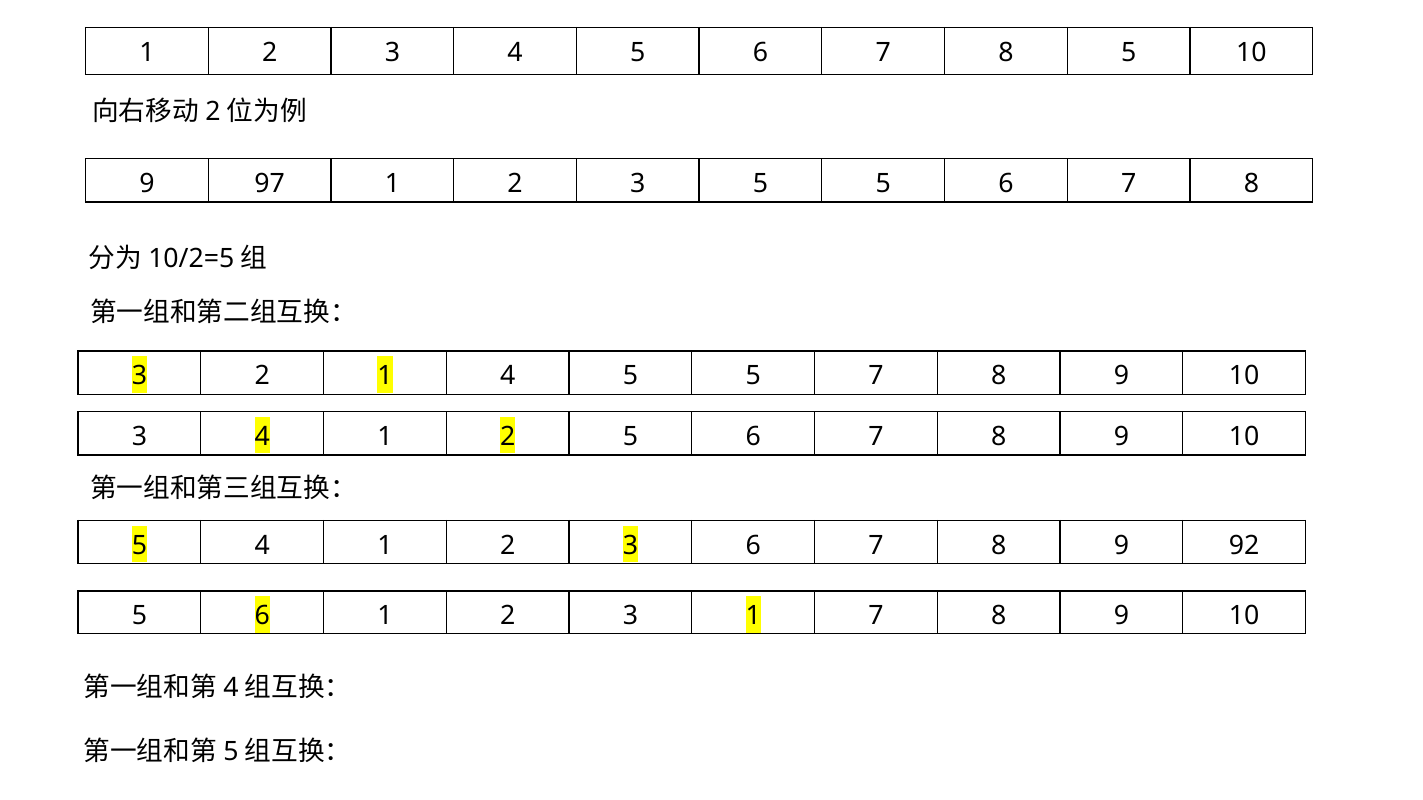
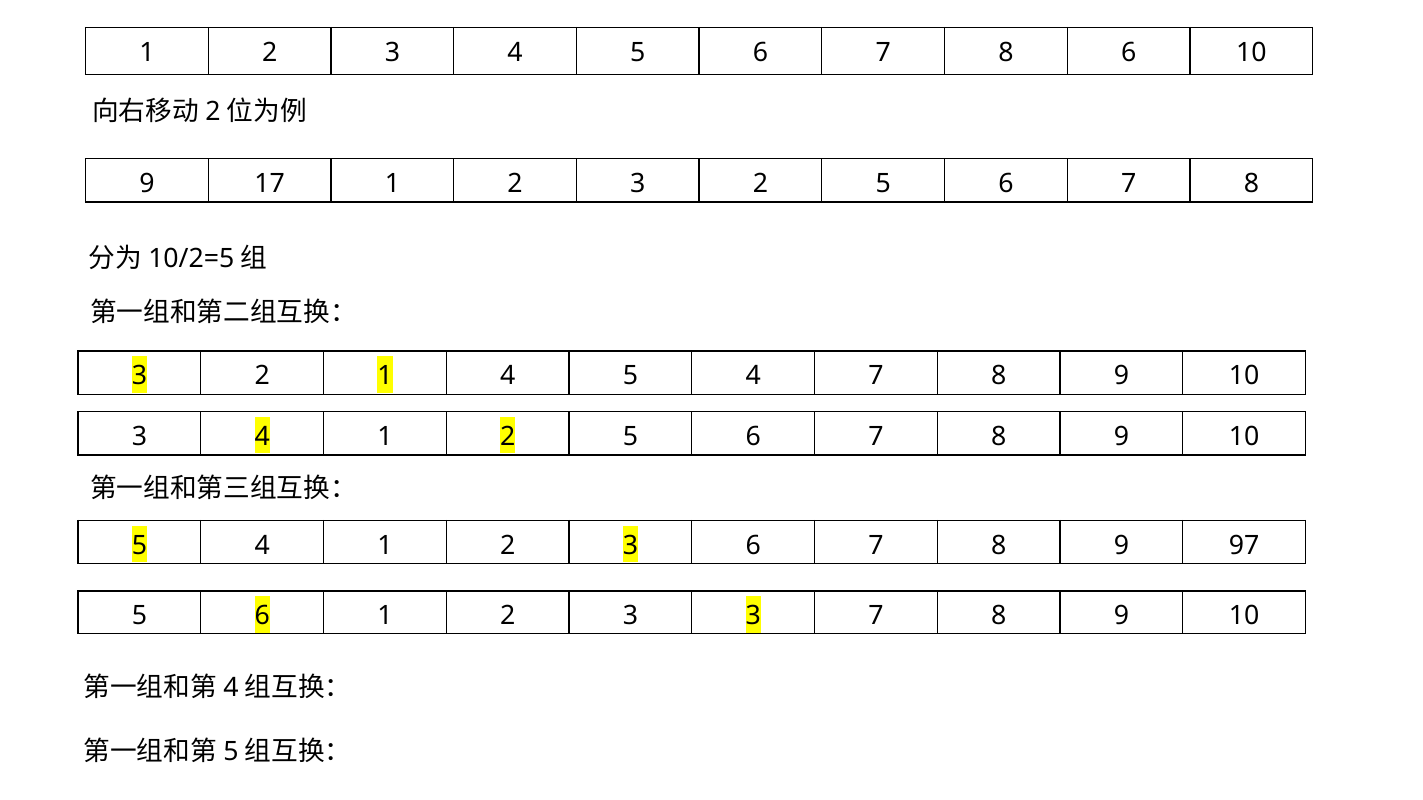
8 5: 5 -> 6
97: 97 -> 17
2 3 5: 5 -> 2
4 5 5: 5 -> 4
92: 92 -> 97
3 1: 1 -> 3
